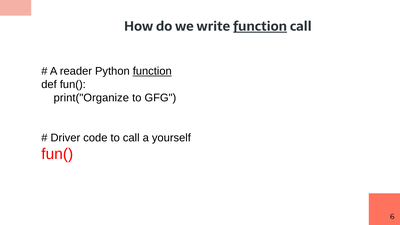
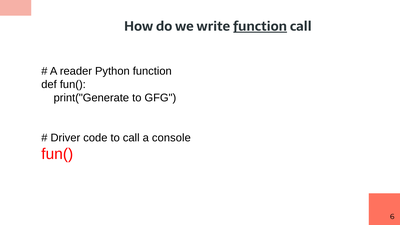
function at (152, 71) underline: present -> none
print("Organize: print("Organize -> print("Generate
yourself: yourself -> console
